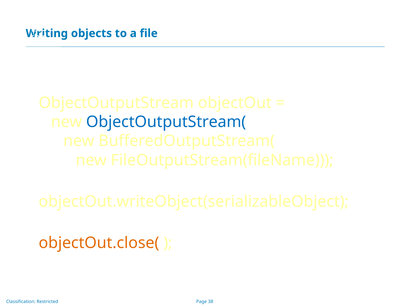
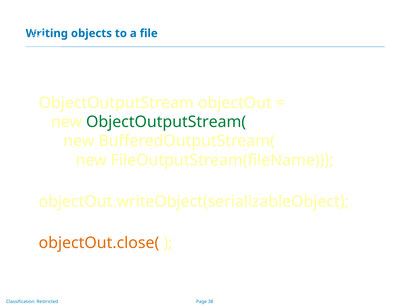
ObjectOutputStream( colour: blue -> green
